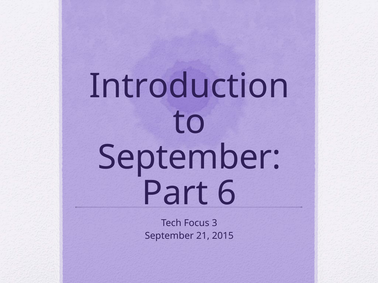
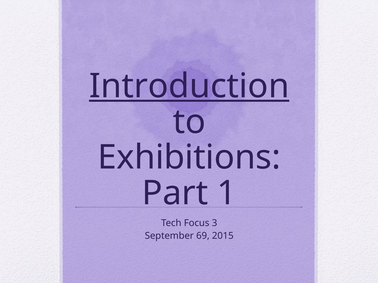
Introduction underline: none -> present
September at (189, 158): September -> Exhibitions
6: 6 -> 1
21: 21 -> 69
